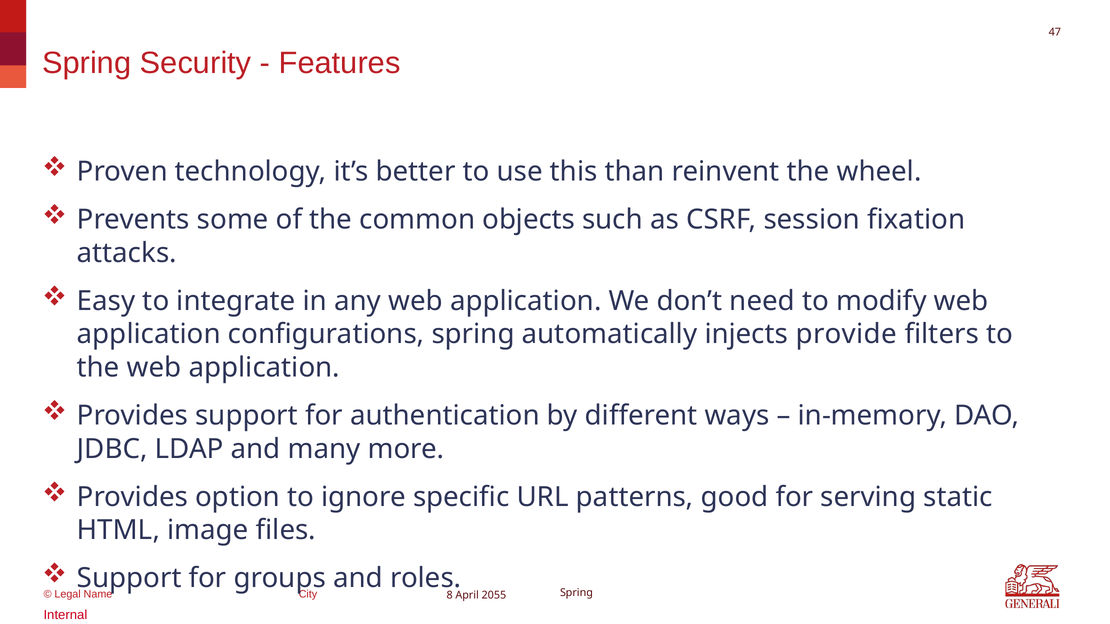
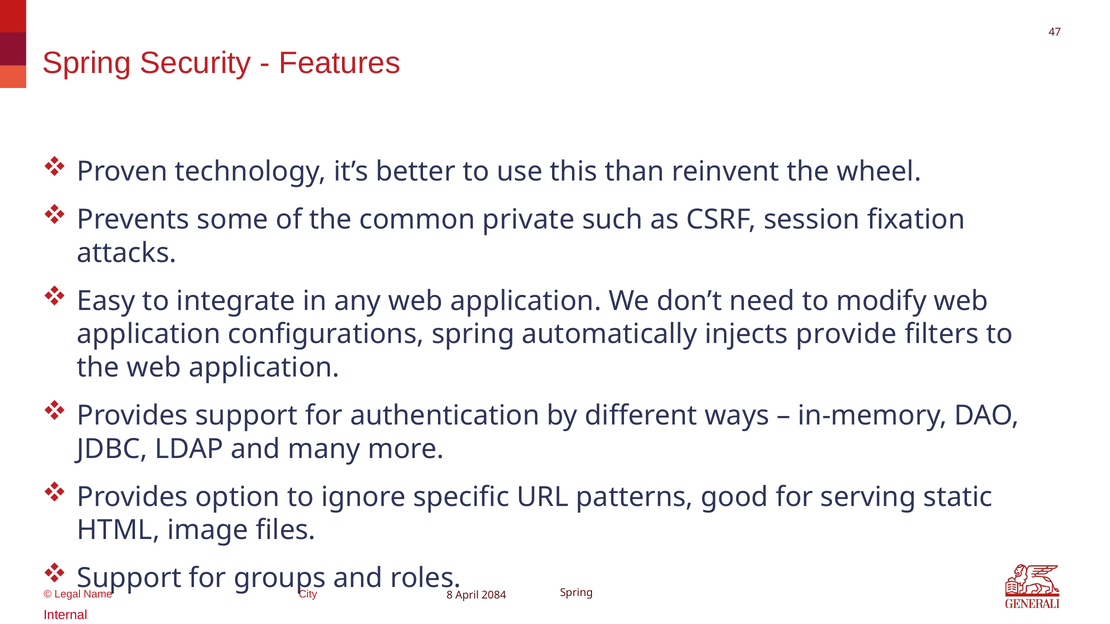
objects: objects -> private
2055: 2055 -> 2084
